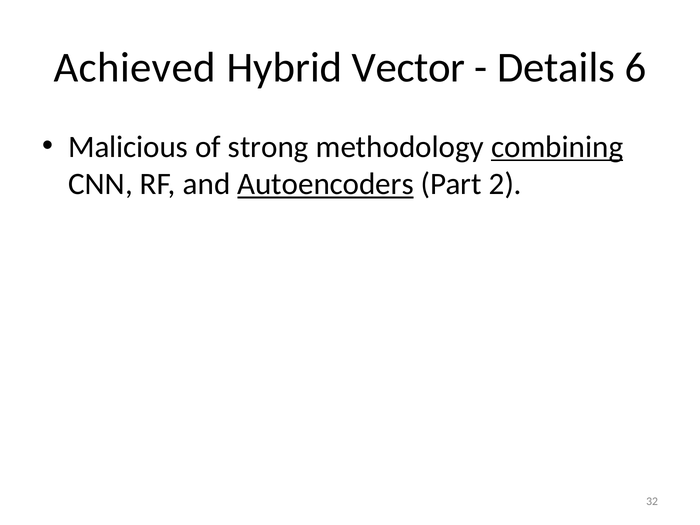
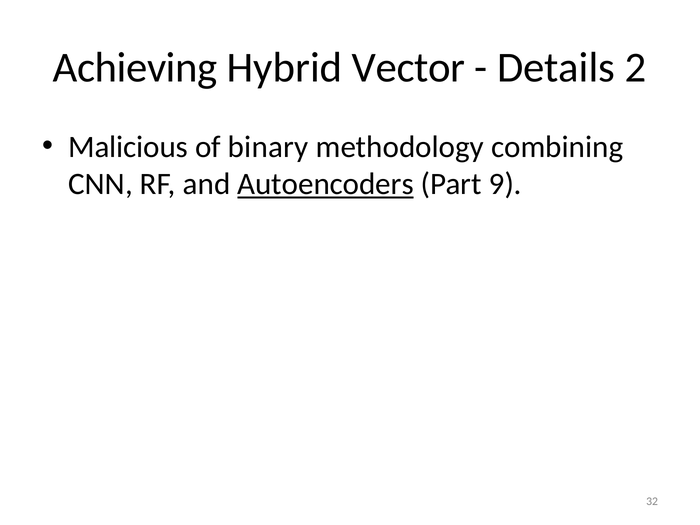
Achieved: Achieved -> Achieving
6: 6 -> 2
strong: strong -> binary
combining underline: present -> none
2: 2 -> 9
